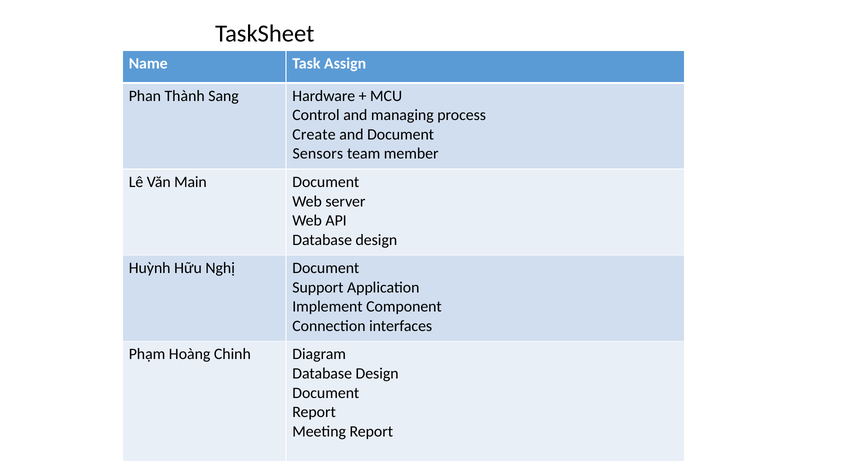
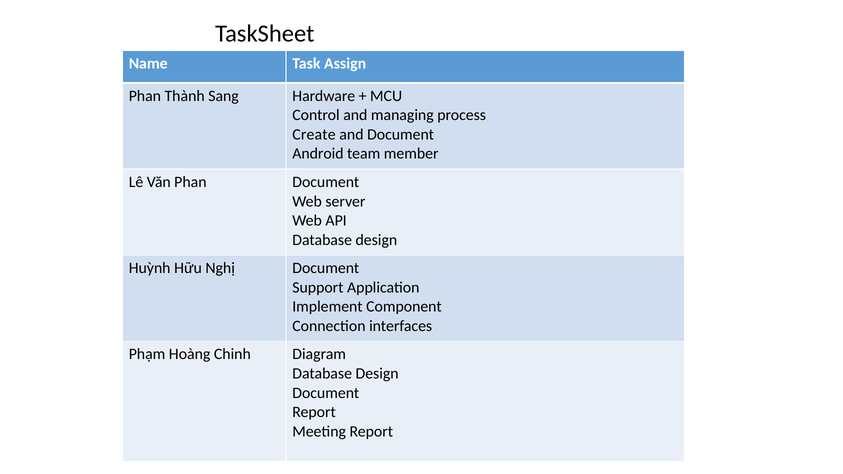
Sensors: Sensors -> Android
Văn Main: Main -> Phan
